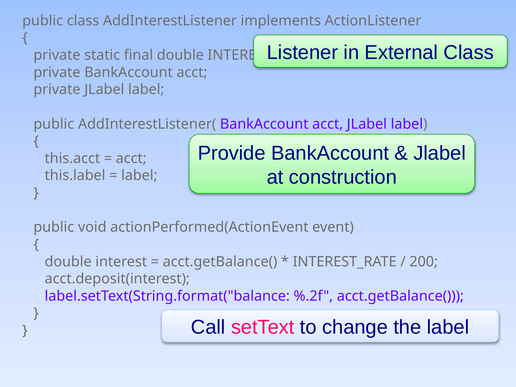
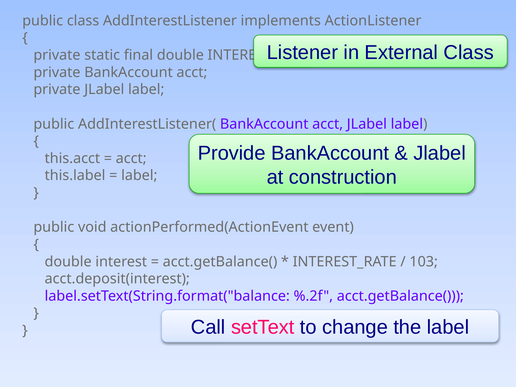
200: 200 -> 103
